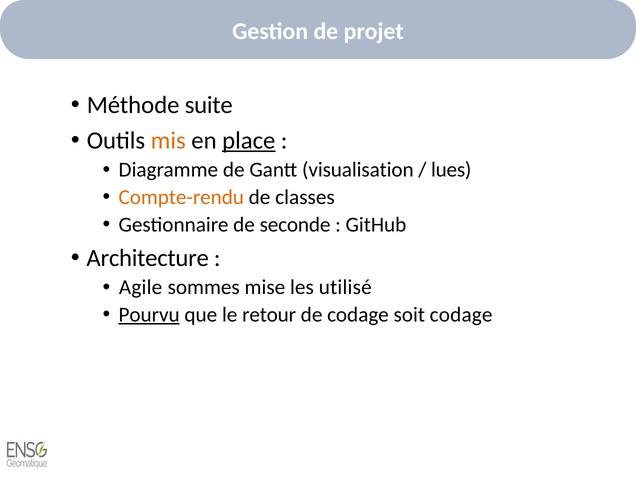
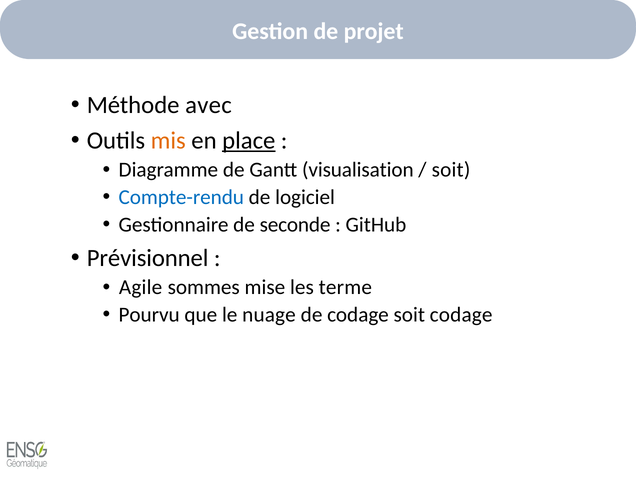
suite: suite -> avec
lues at (451, 170): lues -> soit
Compte-rendu colour: orange -> blue
classes: classes -> logiciel
Architecture: Architecture -> Prévisionnel
utilisé: utilisé -> terme
Pourvu underline: present -> none
retour: retour -> nuage
